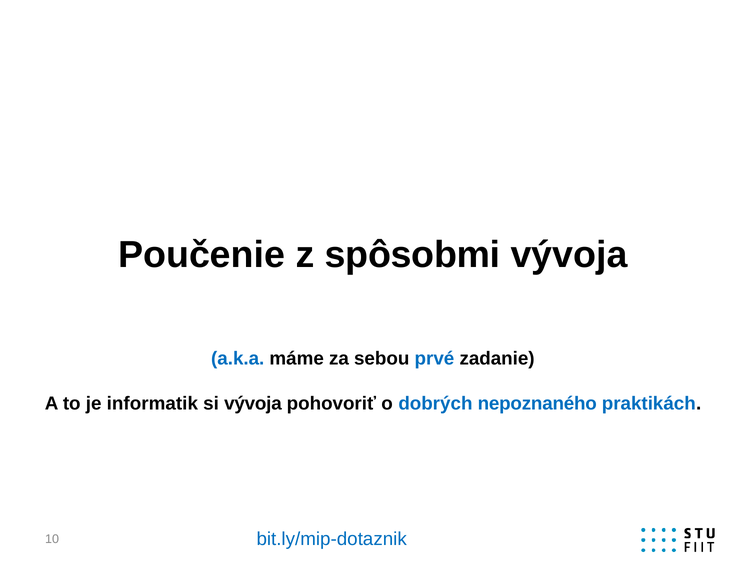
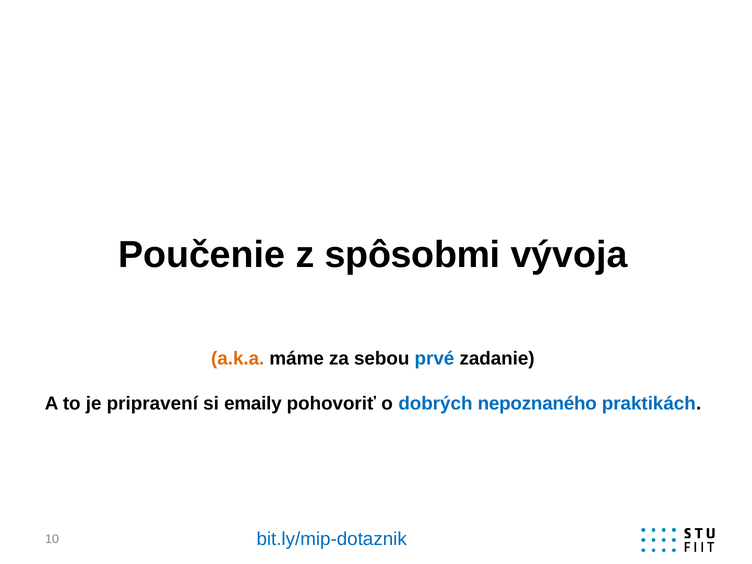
a.k.a colour: blue -> orange
informatik: informatik -> pripravení
si vývoja: vývoja -> emaily
